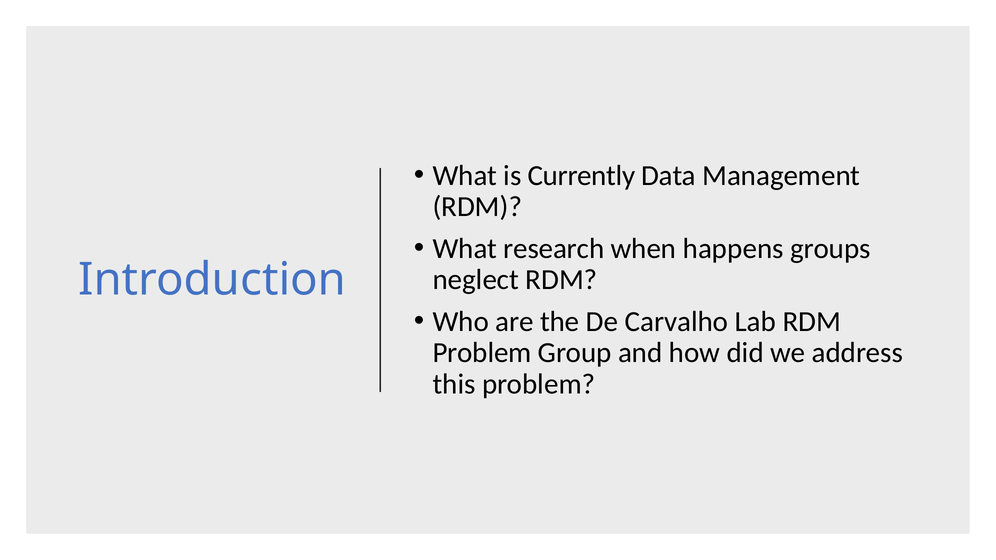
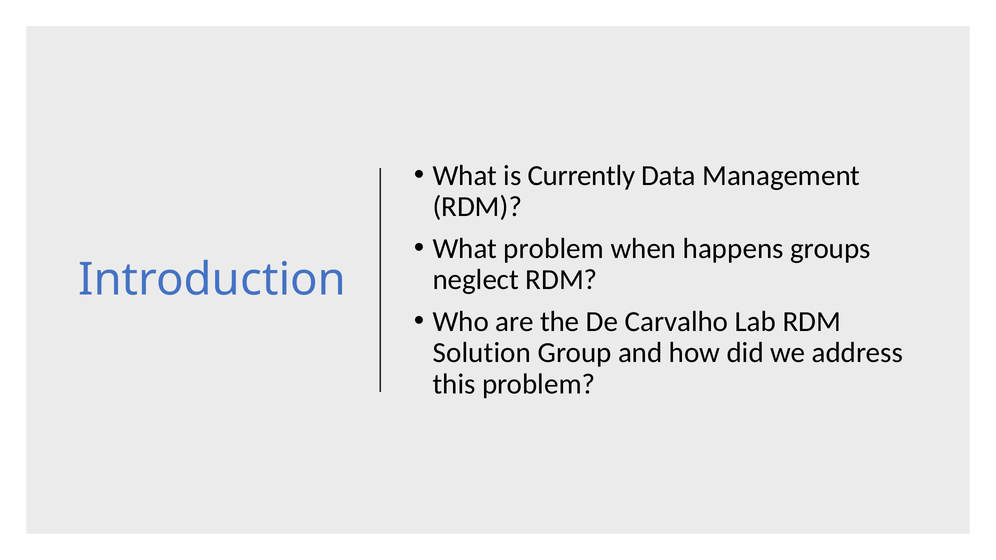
What research: research -> problem
Problem at (482, 353): Problem -> Solution
